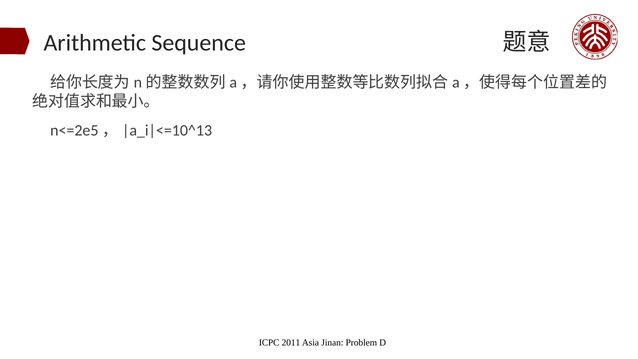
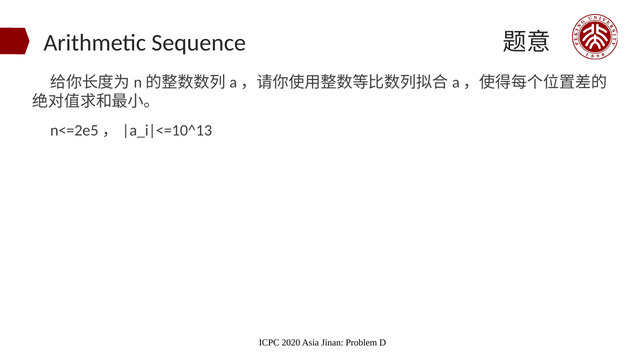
2011: 2011 -> 2020
